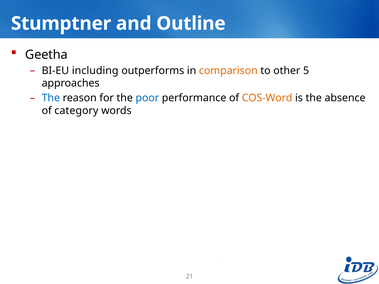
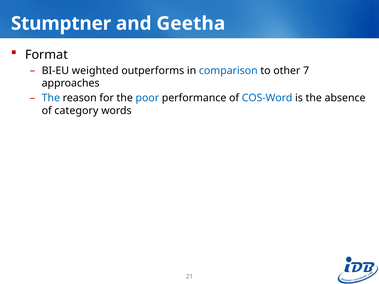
Outline: Outline -> Geetha
Geetha: Geetha -> Format
including: including -> weighted
comparison colour: orange -> blue
5: 5 -> 7
COS-Word colour: orange -> blue
